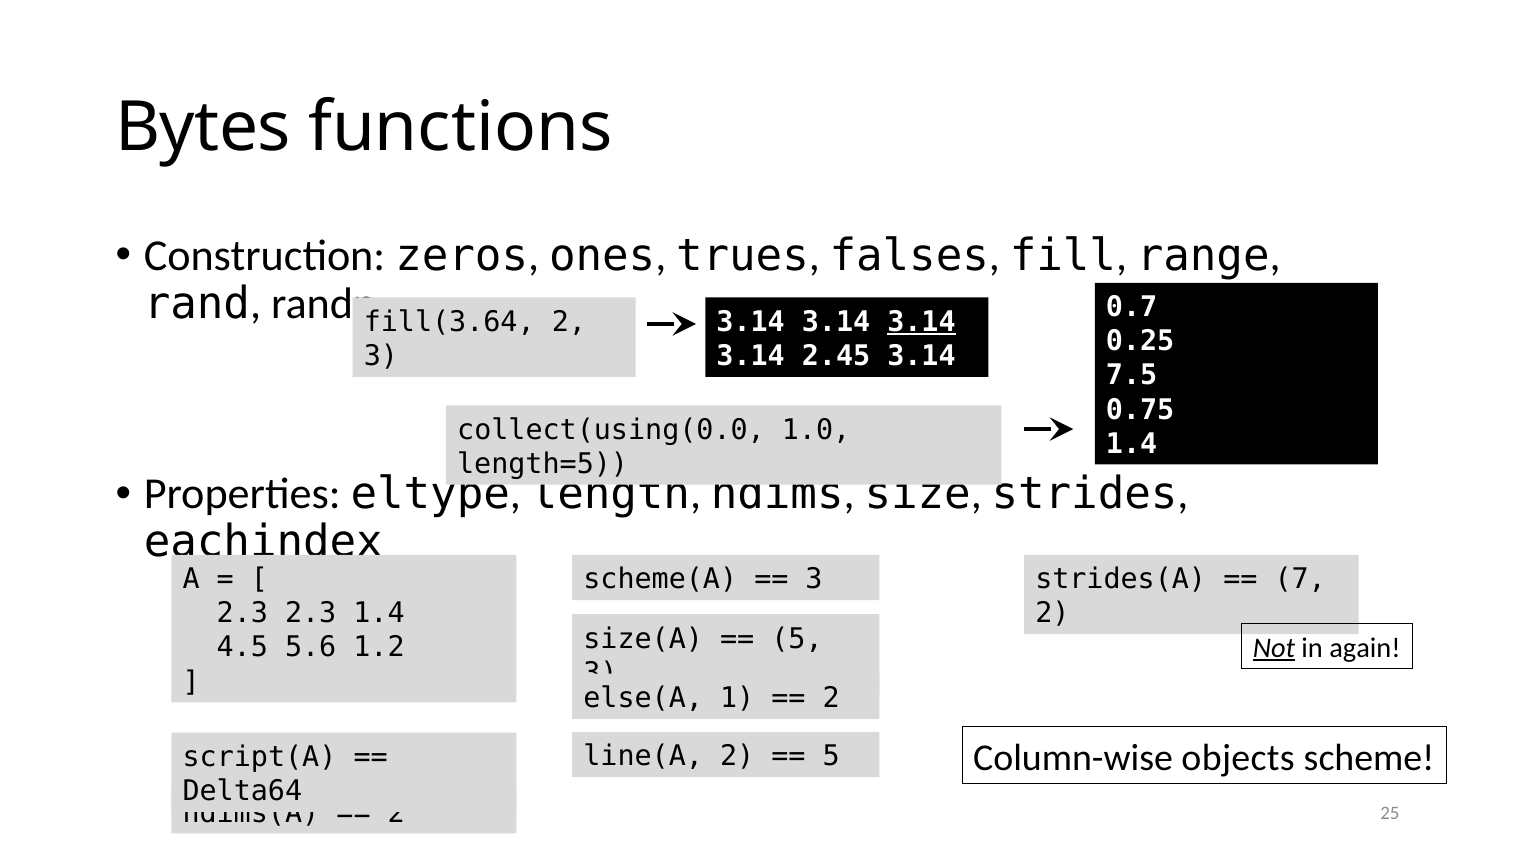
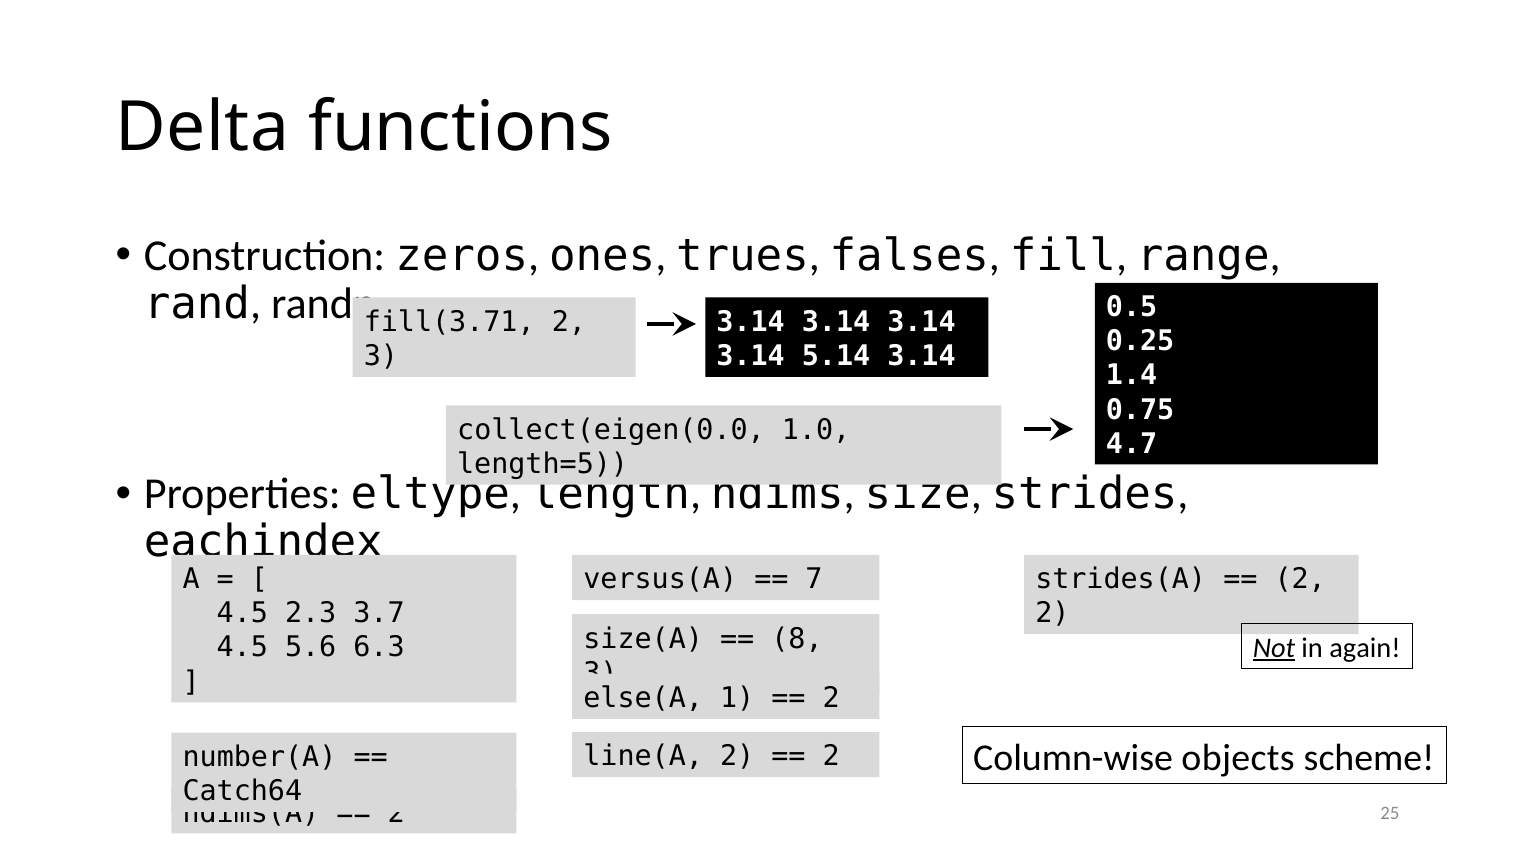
Bytes: Bytes -> Delta
0.7: 0.7 -> 0.5
fill(3.64: fill(3.64 -> fill(3.71
3.14 at (922, 322) underline: present -> none
2.45: 2.45 -> 5.14
7.5: 7.5 -> 1.4
collect(using(0.0: collect(using(0.0 -> collect(eigen(0.0
1.4 at (1132, 444): 1.4 -> 4.7
scheme(A: scheme(A -> versus(A
3 at (814, 580): 3 -> 7
7 at (1300, 580): 7 -> 2
2.3 at (242, 614): 2.3 -> 4.5
2.3 1.4: 1.4 -> 3.7
5 at (797, 639): 5 -> 8
1.2: 1.2 -> 6.3
5 at (831, 757): 5 -> 2
script(A: script(A -> number(A
Delta64: Delta64 -> Catch64
